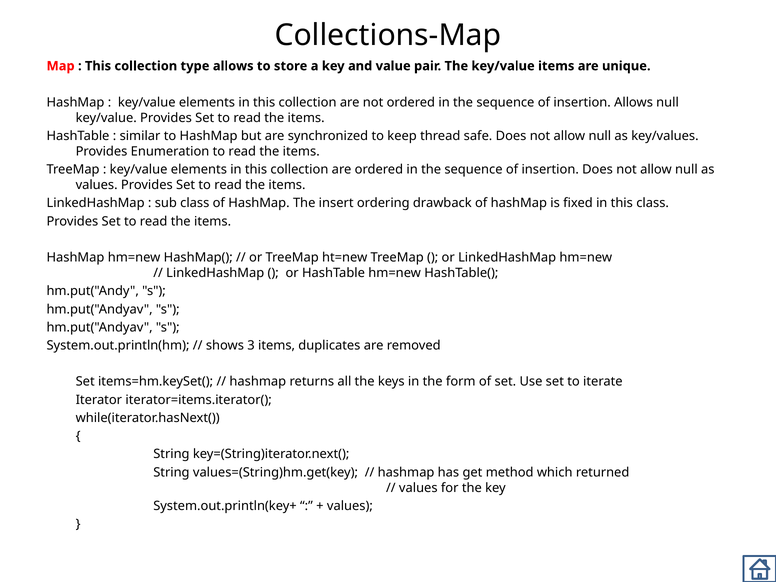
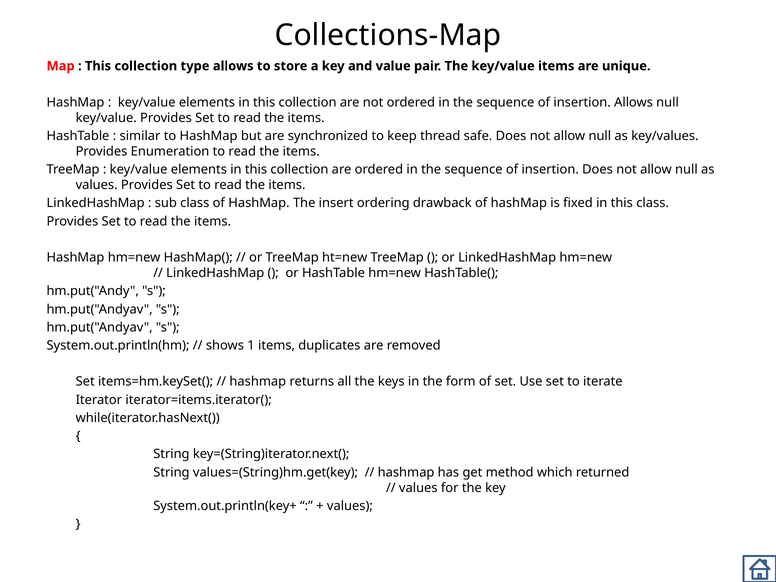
3: 3 -> 1
